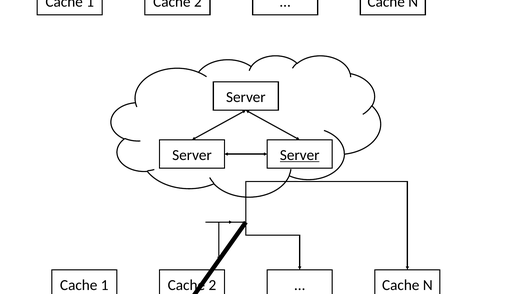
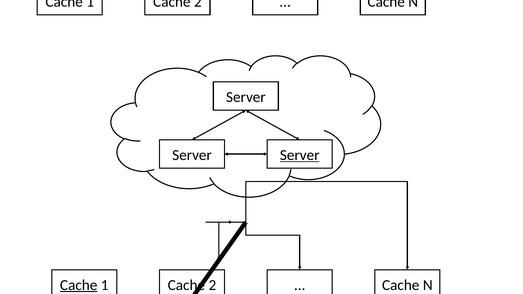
Cache at (79, 285) underline: none -> present
